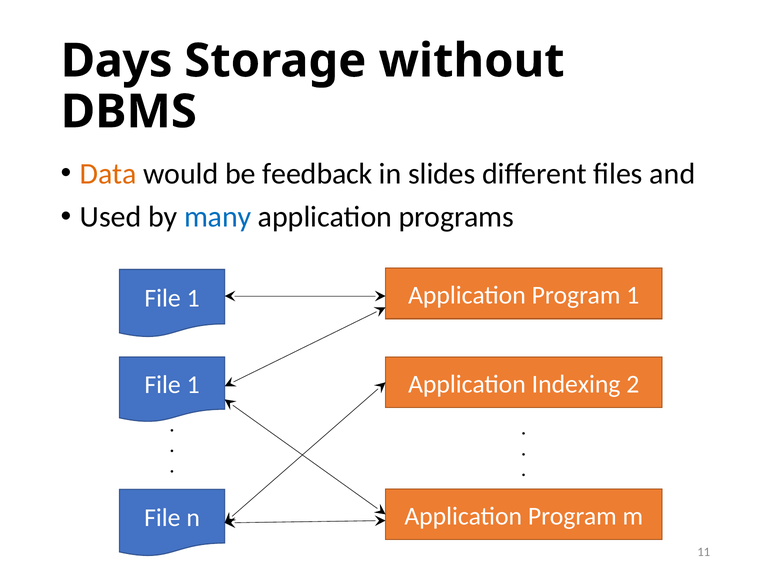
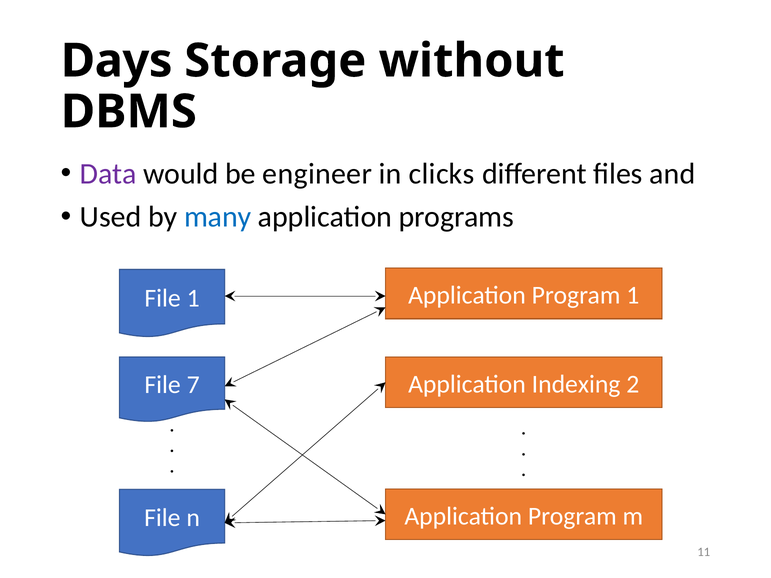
Data colour: orange -> purple
feedback: feedback -> engineer
slides: slides -> clicks
1 at (193, 385): 1 -> 7
